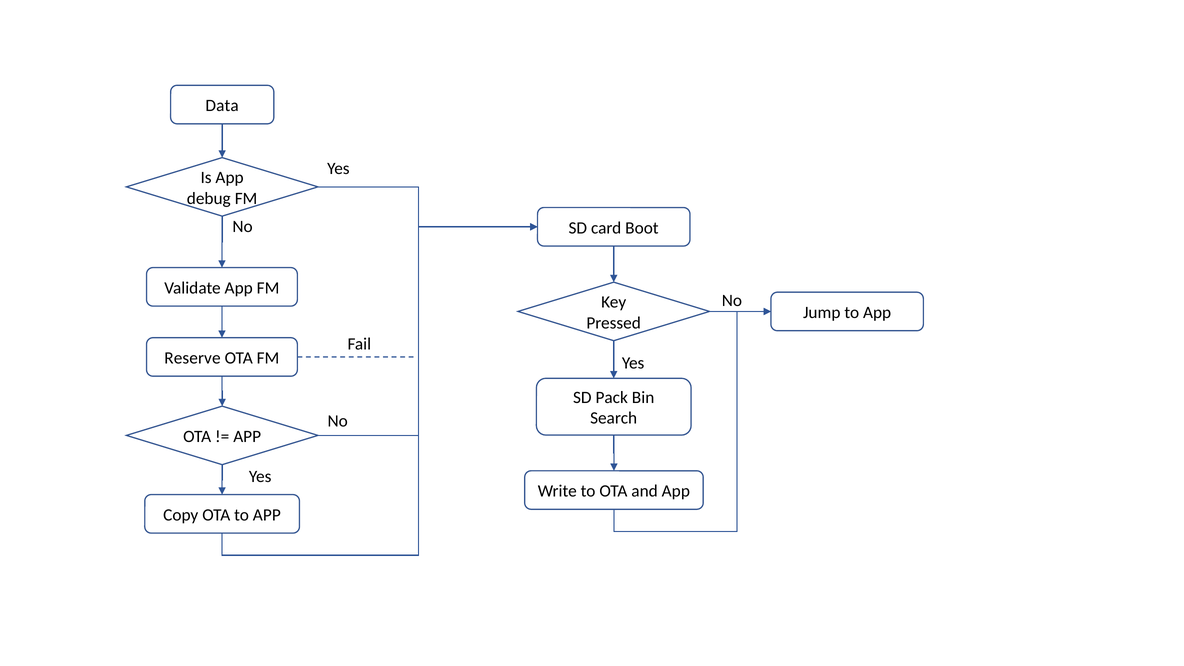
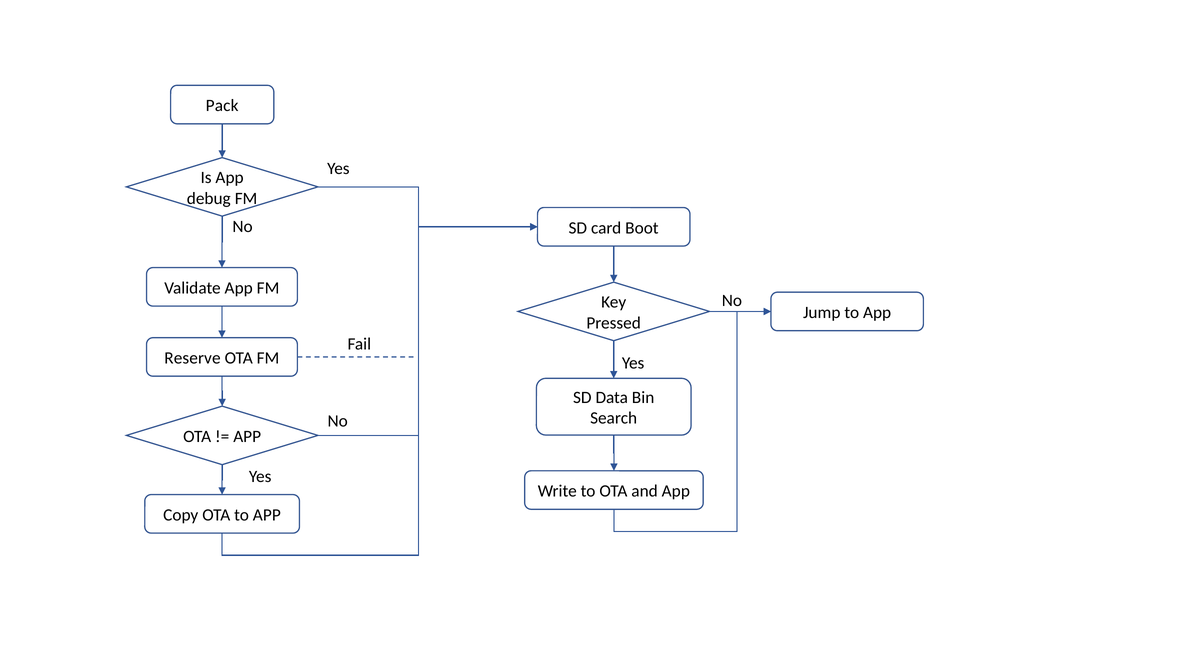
Data: Data -> Pack
Pack: Pack -> Data
